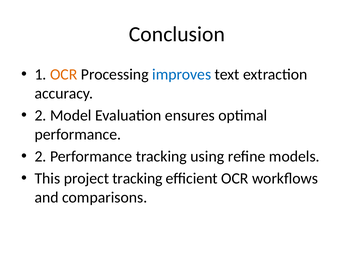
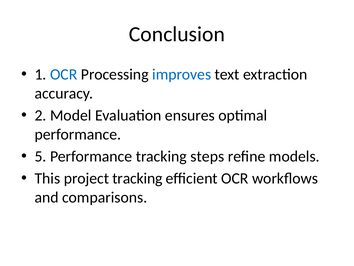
OCR at (64, 74) colour: orange -> blue
2 at (40, 156): 2 -> 5
using: using -> steps
